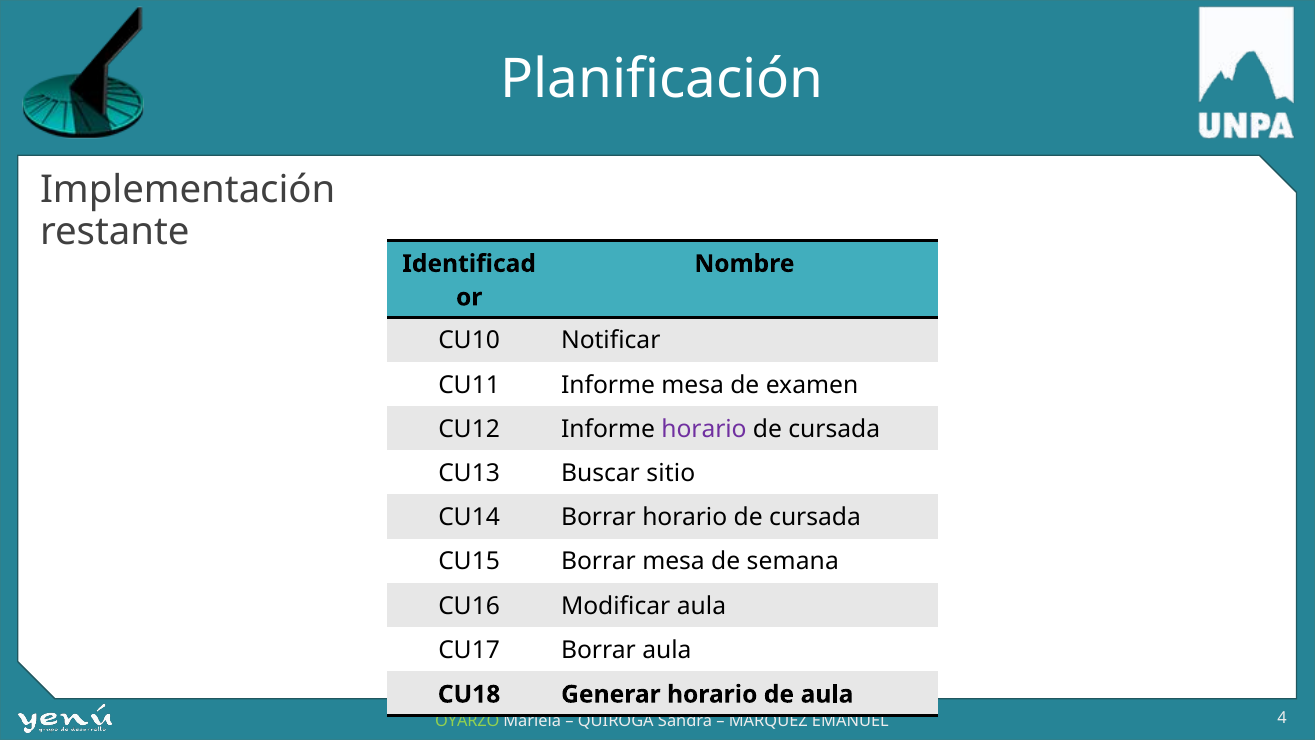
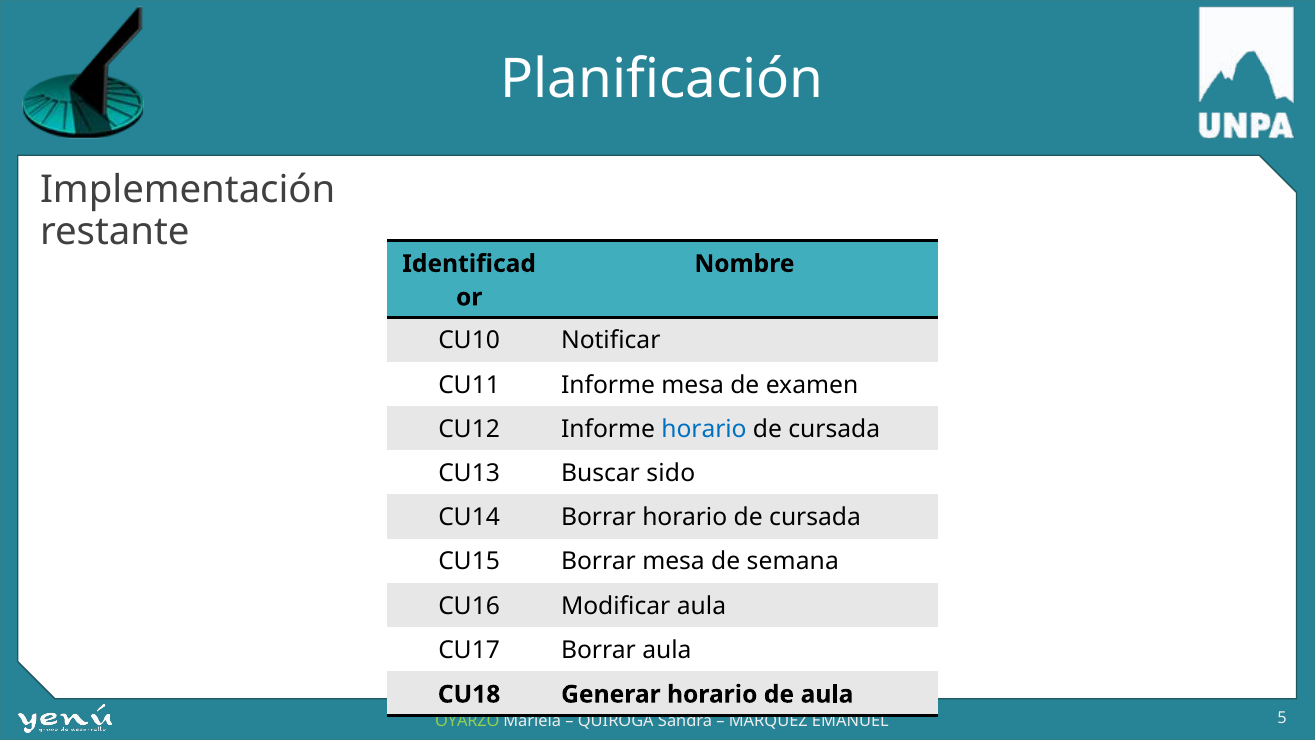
horario at (704, 429) colour: purple -> blue
sitio: sitio -> sido
4: 4 -> 5
